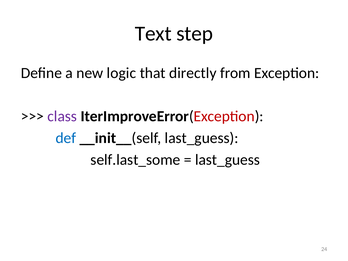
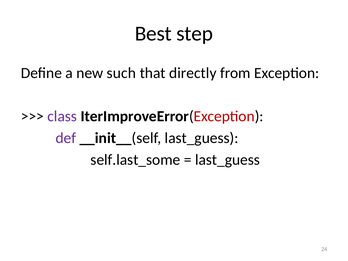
Text: Text -> Best
logic: logic -> such
def colour: blue -> purple
